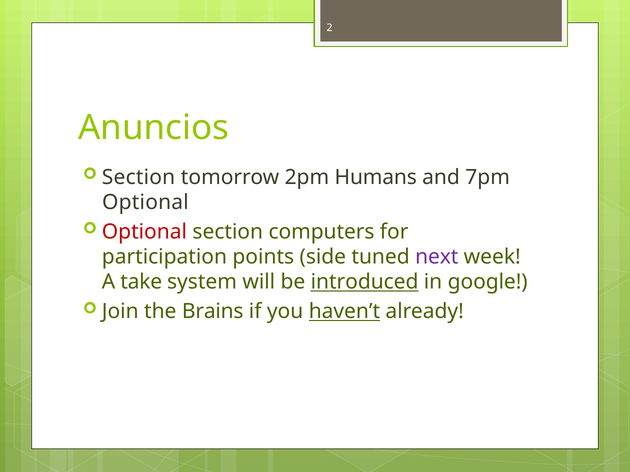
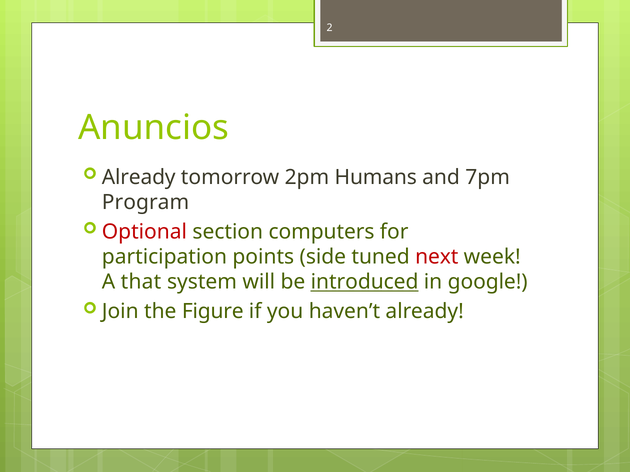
Section at (139, 177): Section -> Already
Optional at (145, 203): Optional -> Program
next colour: purple -> red
take: take -> that
Brains: Brains -> Figure
haven’t underline: present -> none
